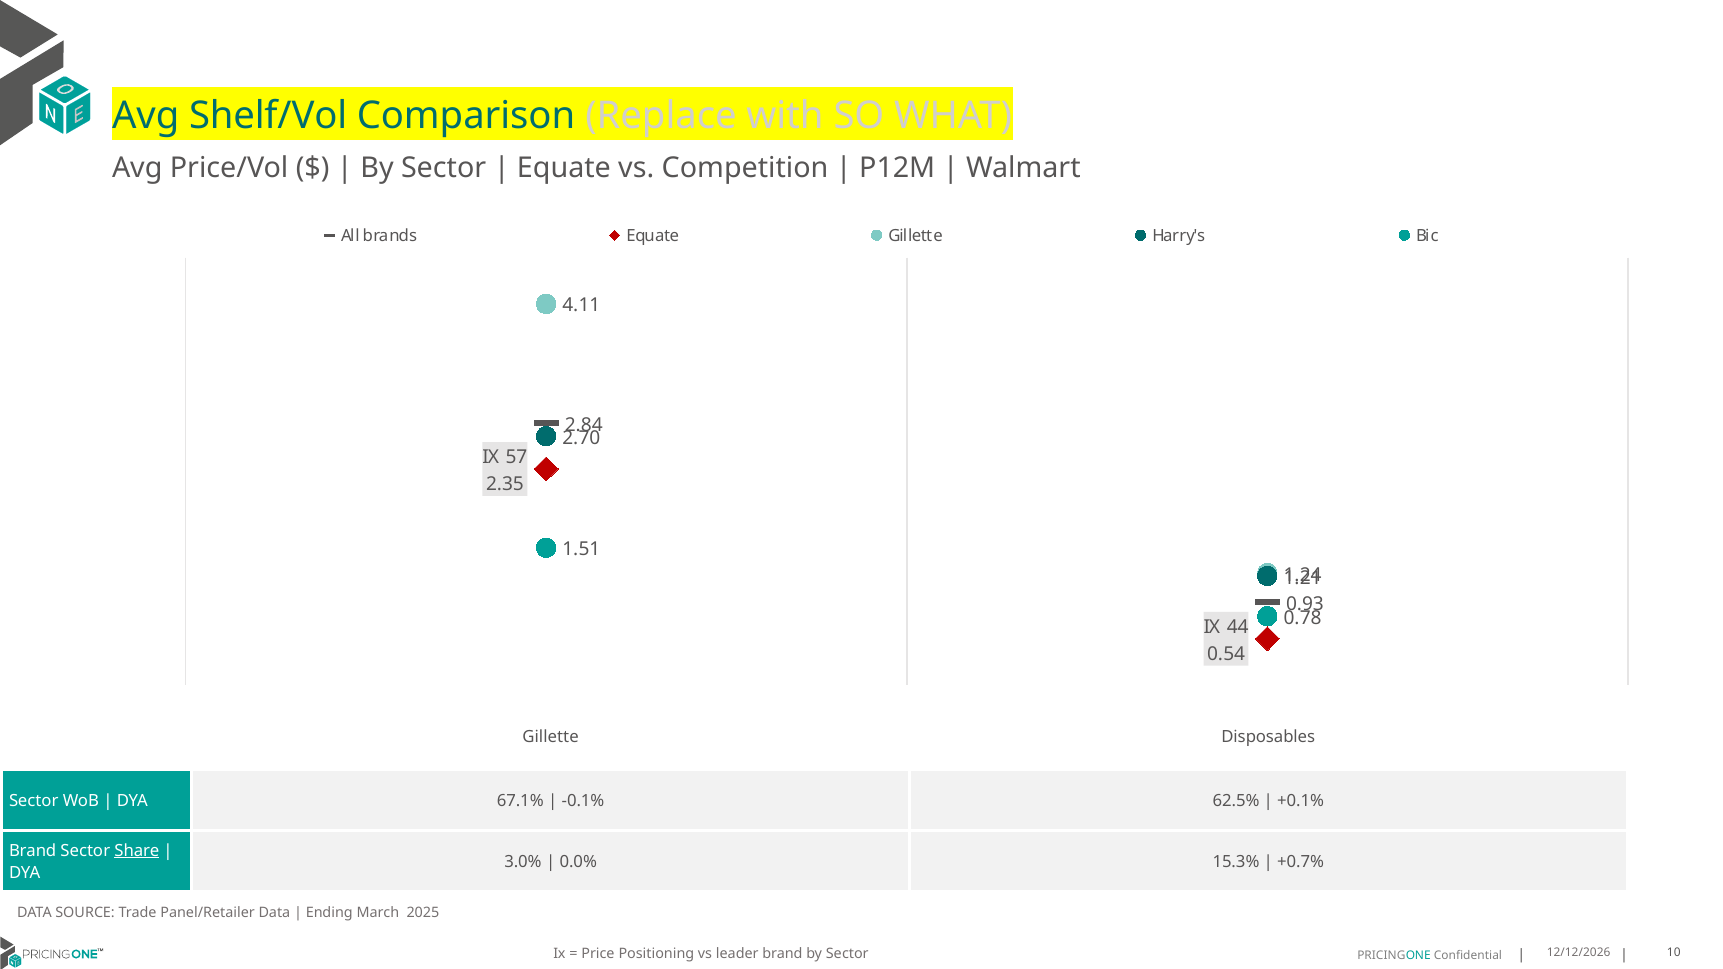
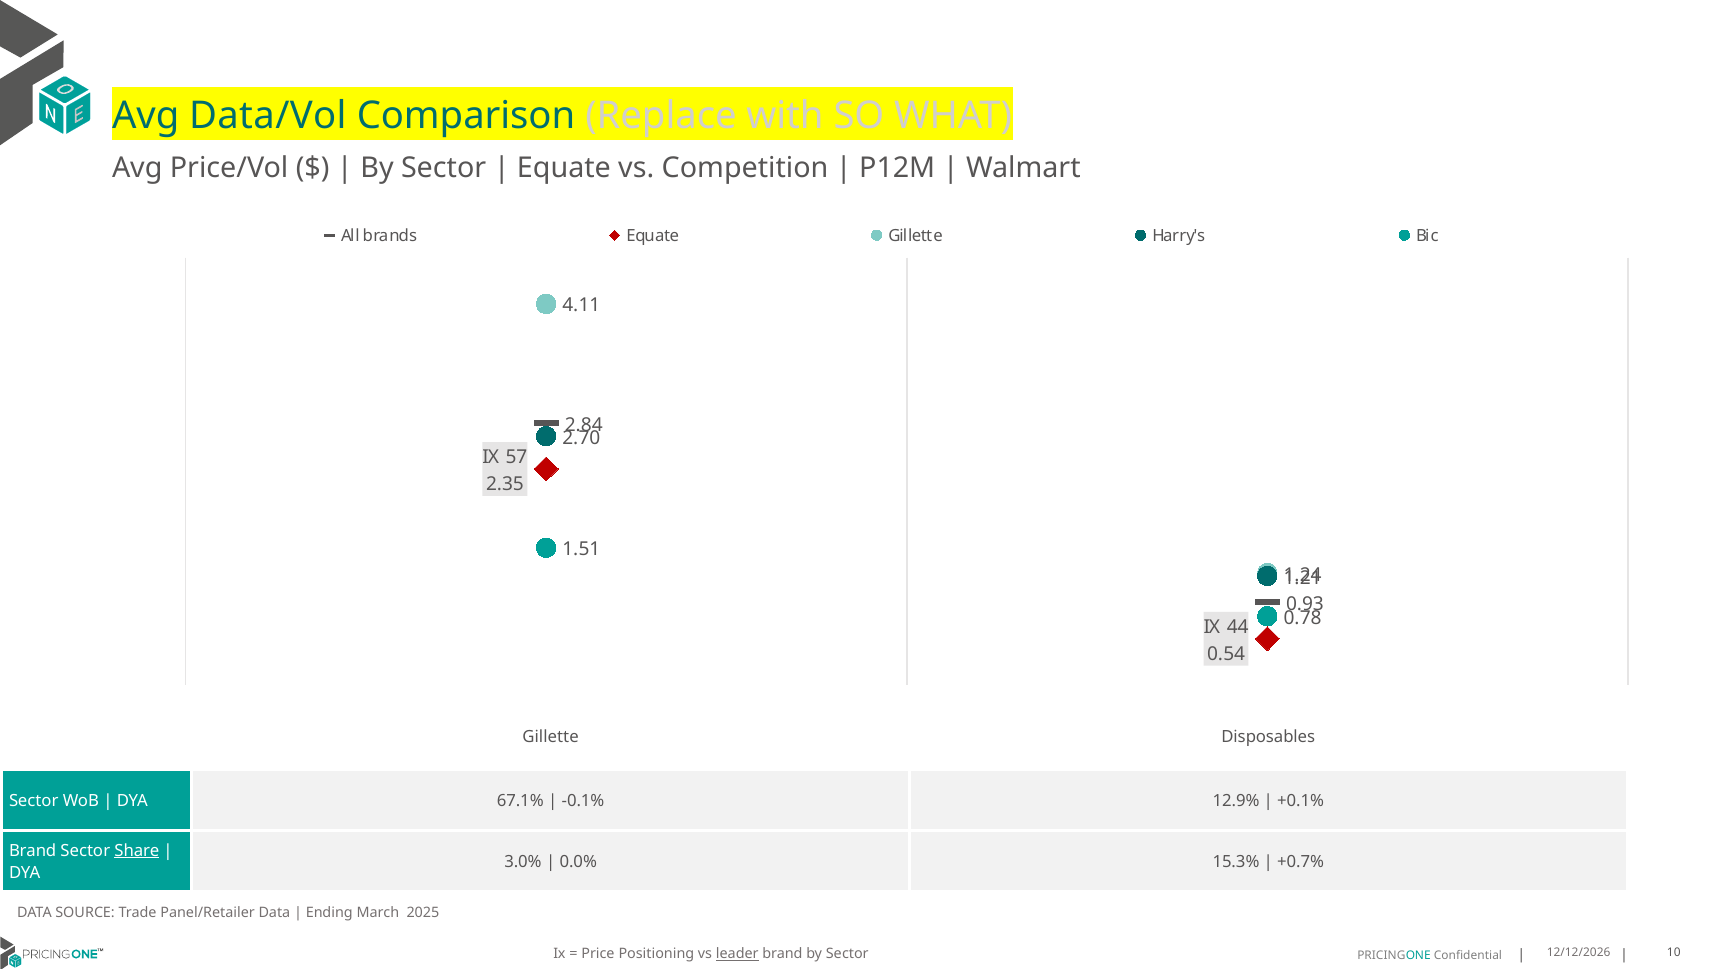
Shelf/Vol: Shelf/Vol -> Data/Vol
62.5%: 62.5% -> 12.9%
leader underline: none -> present
